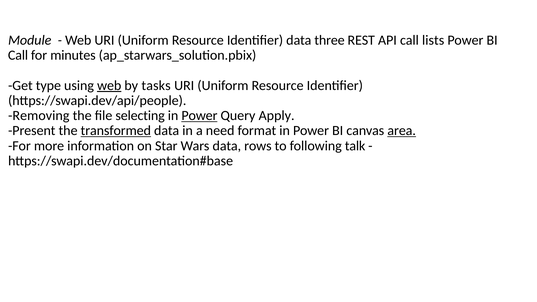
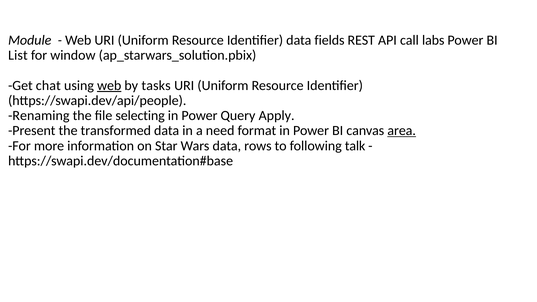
three: three -> fields
lists: lists -> labs
Call at (18, 55): Call -> List
minutes: minutes -> window
type: type -> chat
Removing: Removing -> Renaming
Power at (199, 116) underline: present -> none
transformed underline: present -> none
